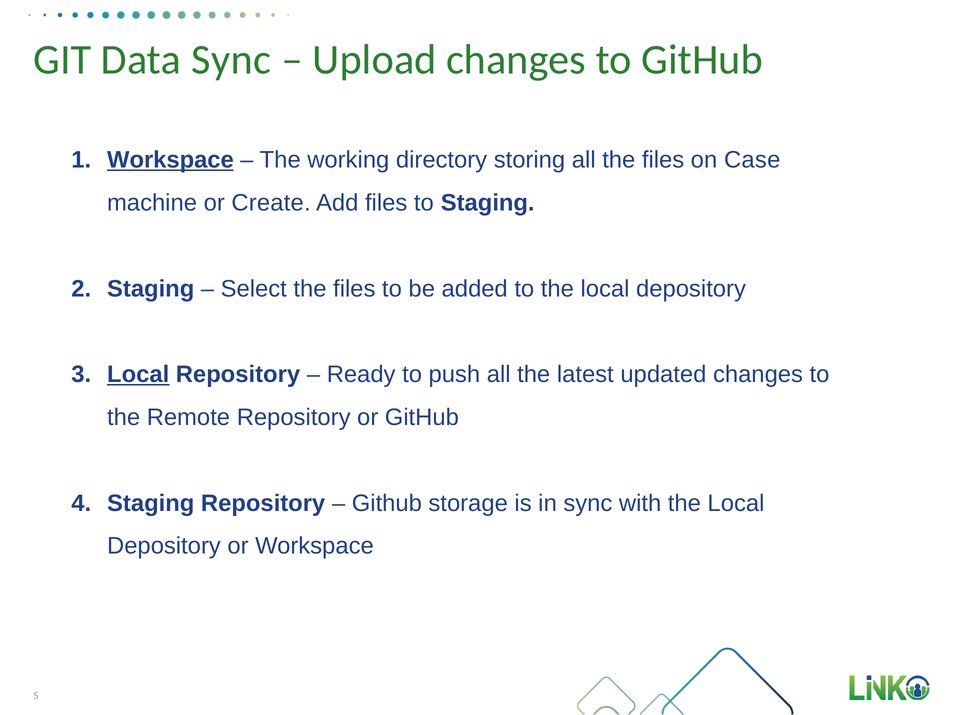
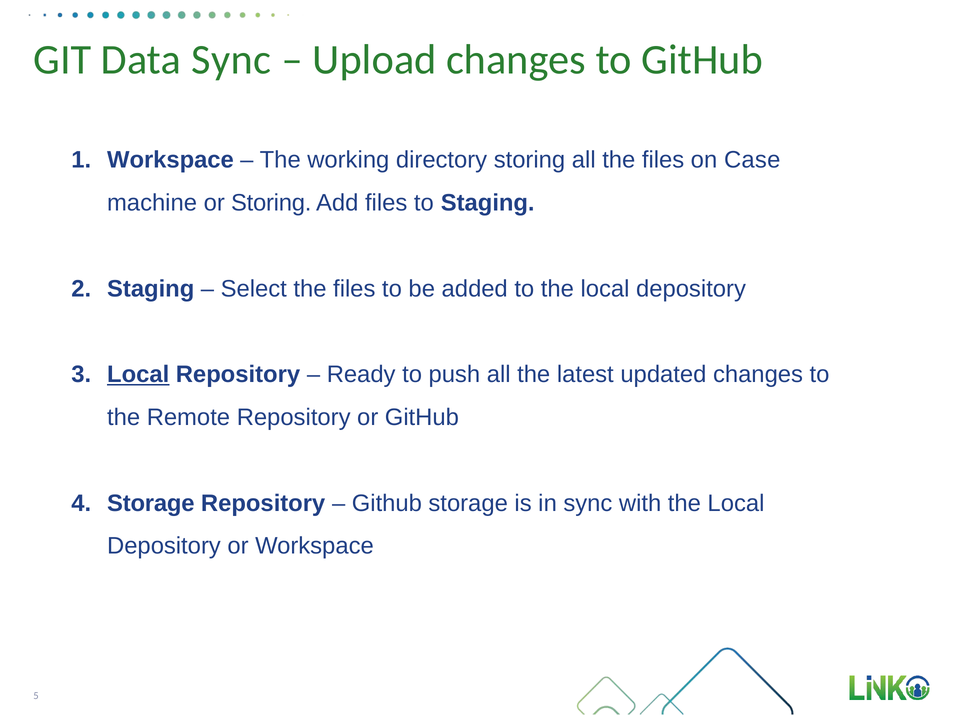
Workspace at (170, 160) underline: present -> none
or Create: Create -> Storing
Staging at (151, 503): Staging -> Storage
